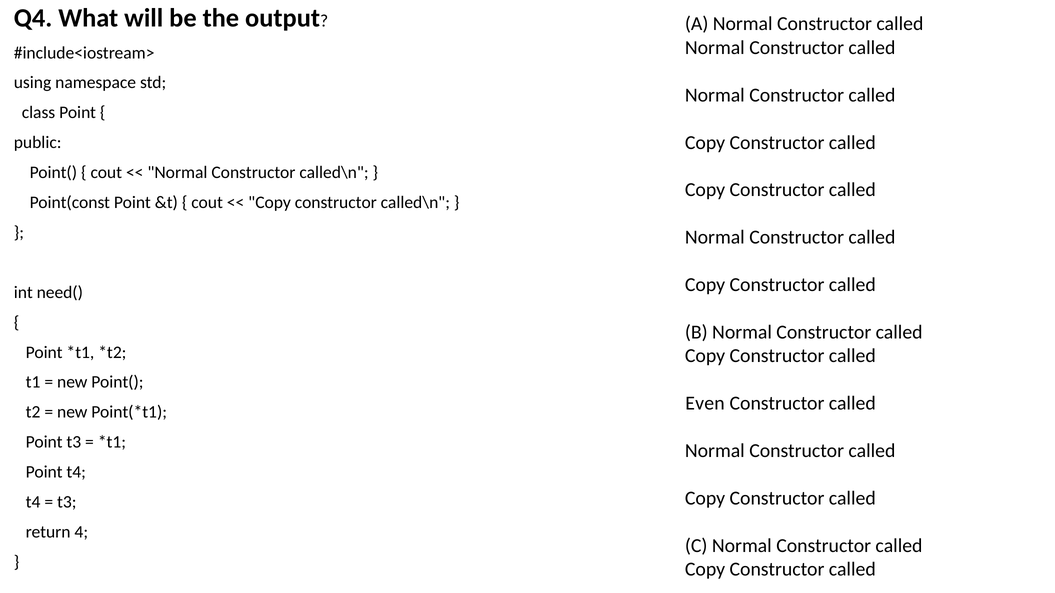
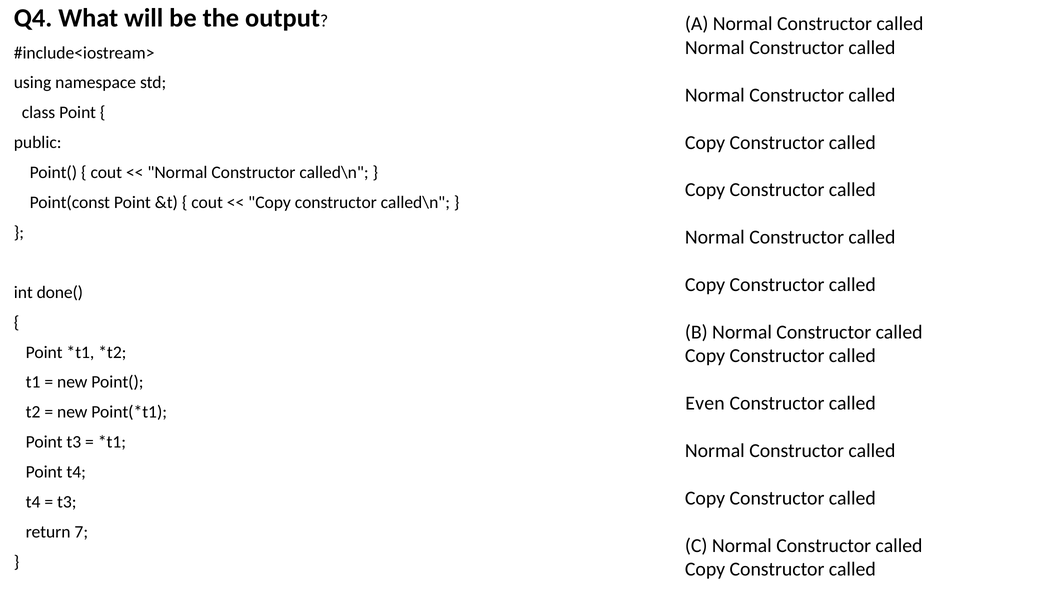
need(: need( -> done(
4: 4 -> 7
